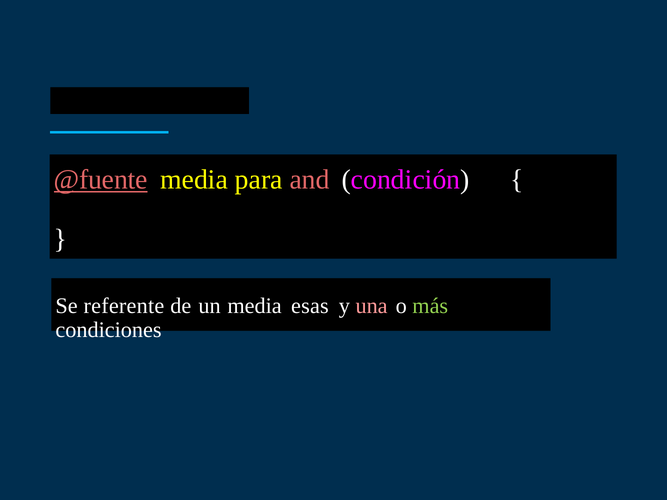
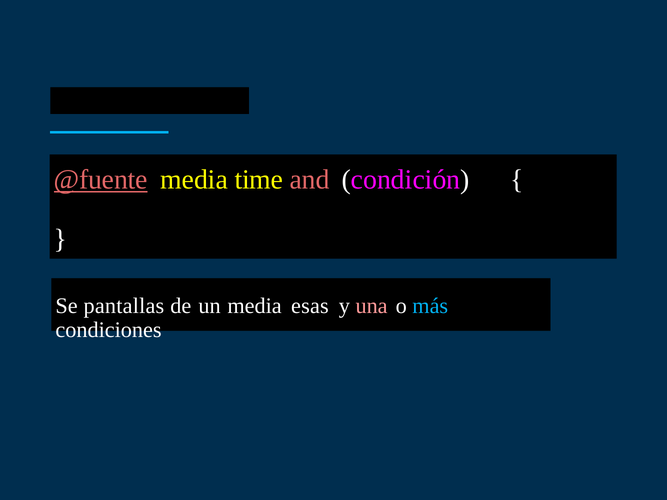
para: para -> time
referente: referente -> pantallas
más colour: light green -> light blue
